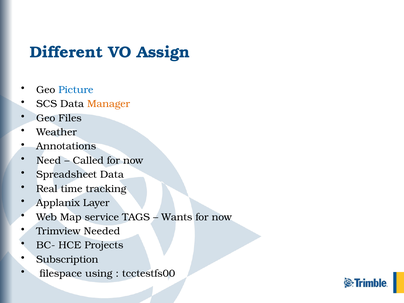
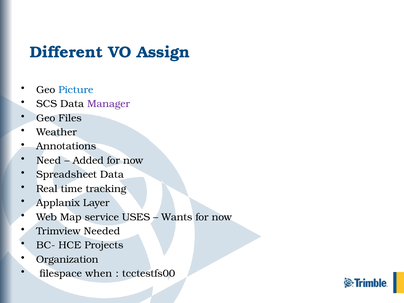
Manager colour: orange -> purple
Called: Called -> Added
TAGS: TAGS -> USES
Subscription: Subscription -> Organization
using: using -> when
